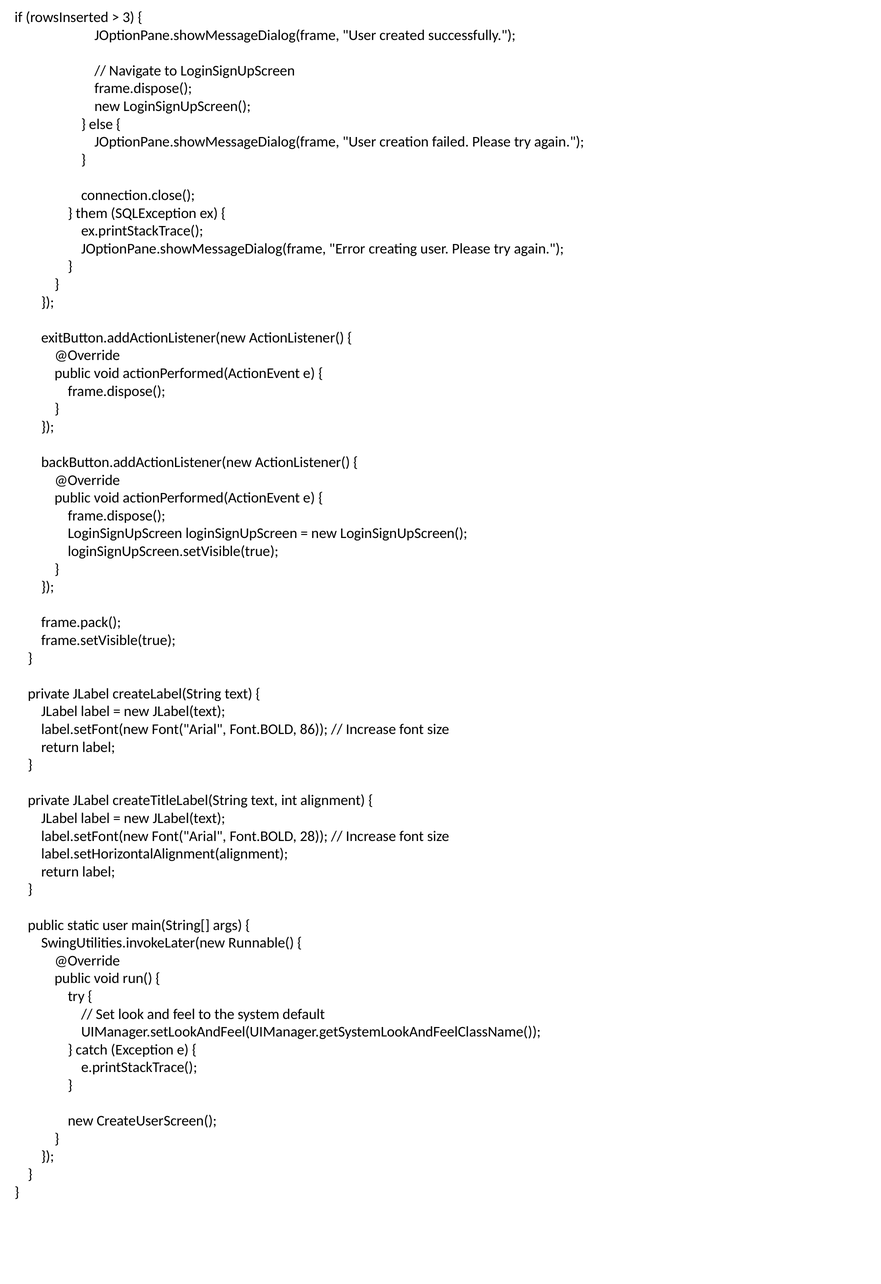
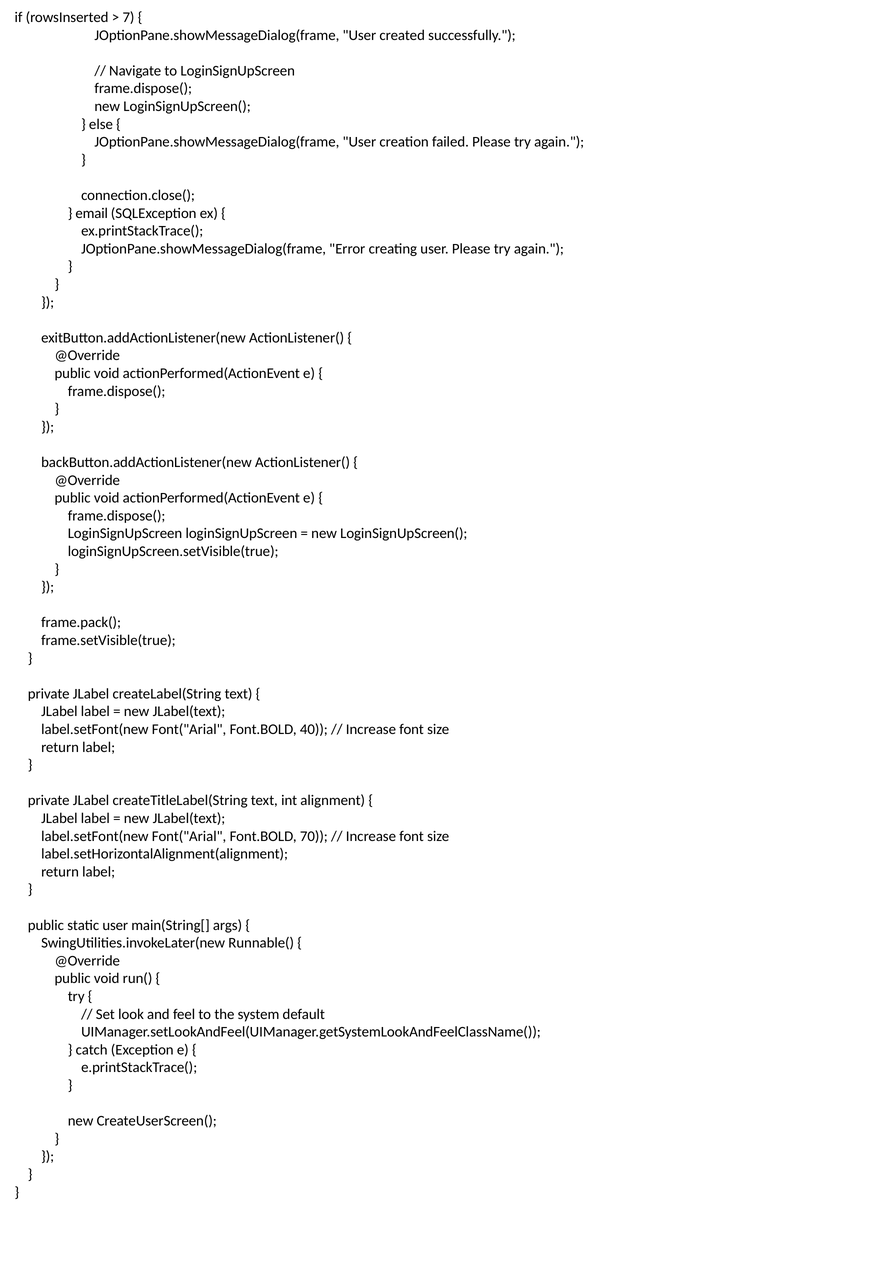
3: 3 -> 7
them: them -> email
86: 86 -> 40
28: 28 -> 70
